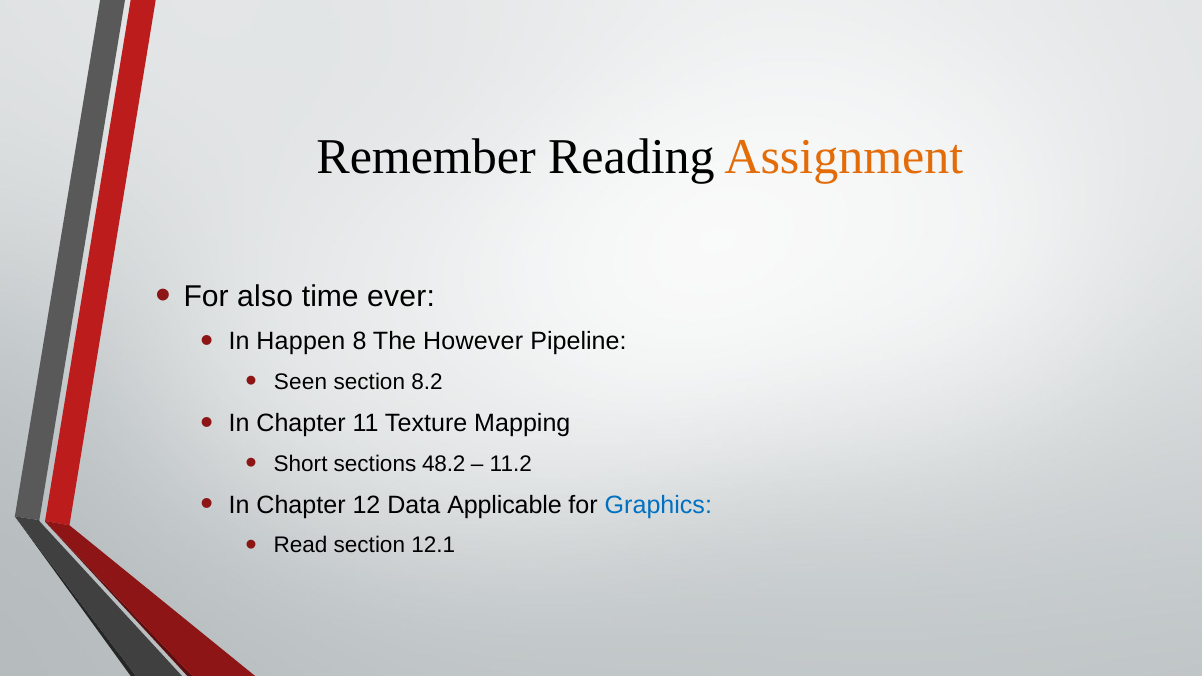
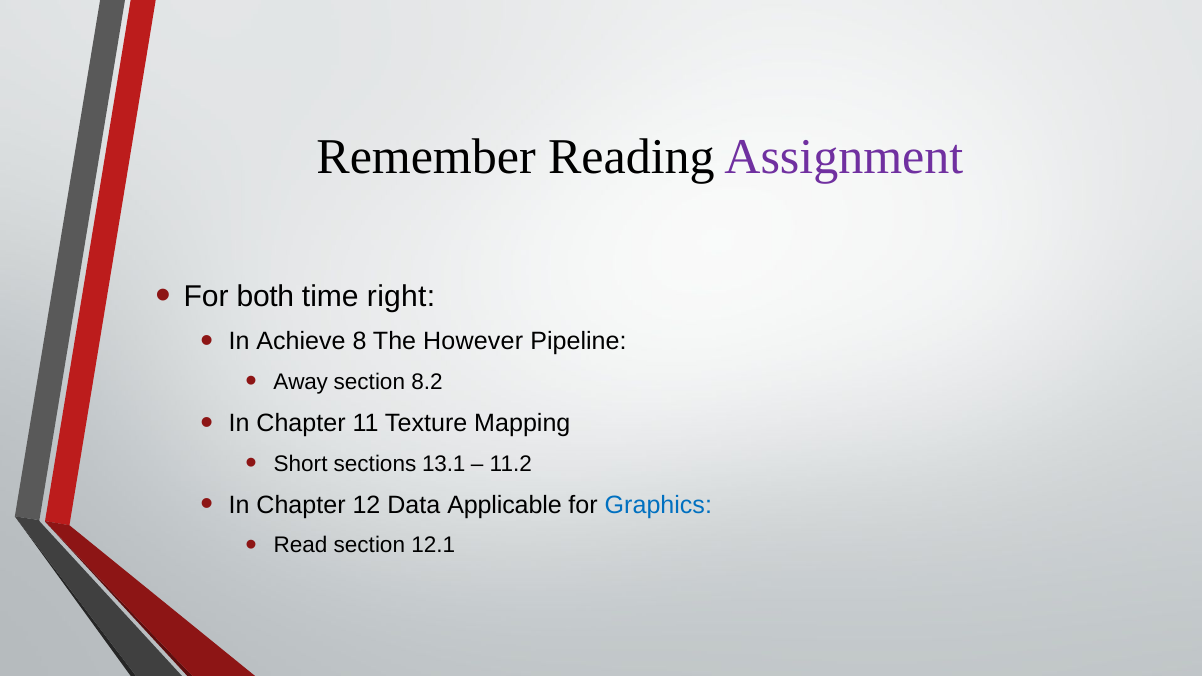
Assignment colour: orange -> purple
also: also -> both
ever: ever -> right
Happen: Happen -> Achieve
Seen: Seen -> Away
48.2: 48.2 -> 13.1
